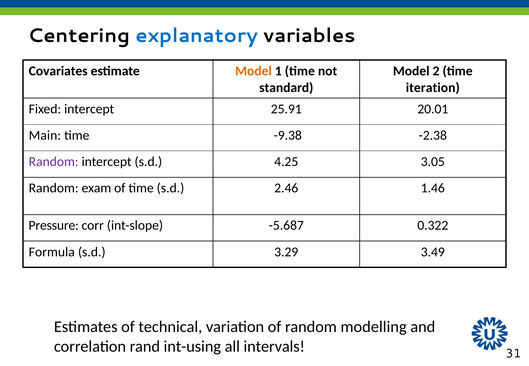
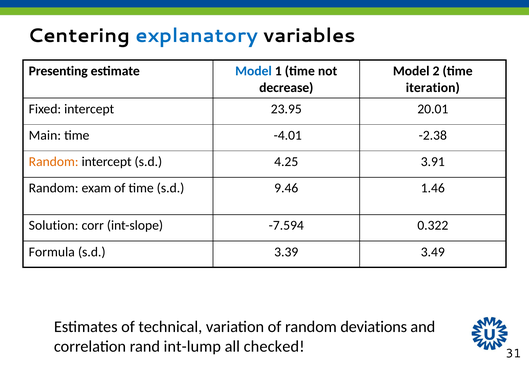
Covariates: Covariates -> Presenting
Model at (254, 71) colour: orange -> blue
standard: standard -> decrease
25.91: 25.91 -> 23.95
-9.38: -9.38 -> -4.01
Random at (54, 162) colour: purple -> orange
3.05: 3.05 -> 3.91
2.46: 2.46 -> 9.46
Pressure: Pressure -> Solution
-5.687: -5.687 -> -7.594
3.29: 3.29 -> 3.39
modelling: modelling -> deviations
int-using: int-using -> int-lump
intervals: intervals -> checked
